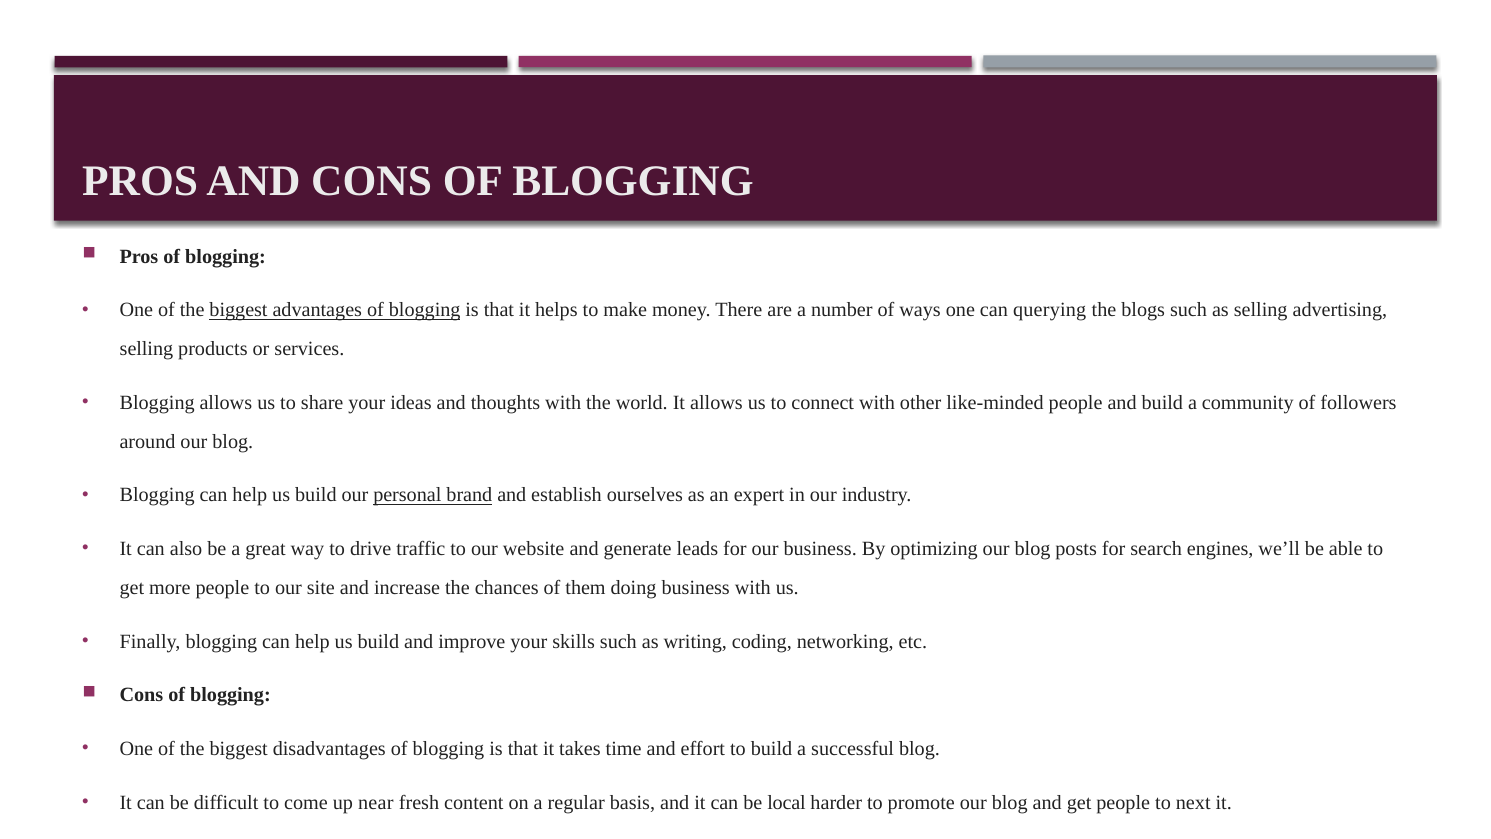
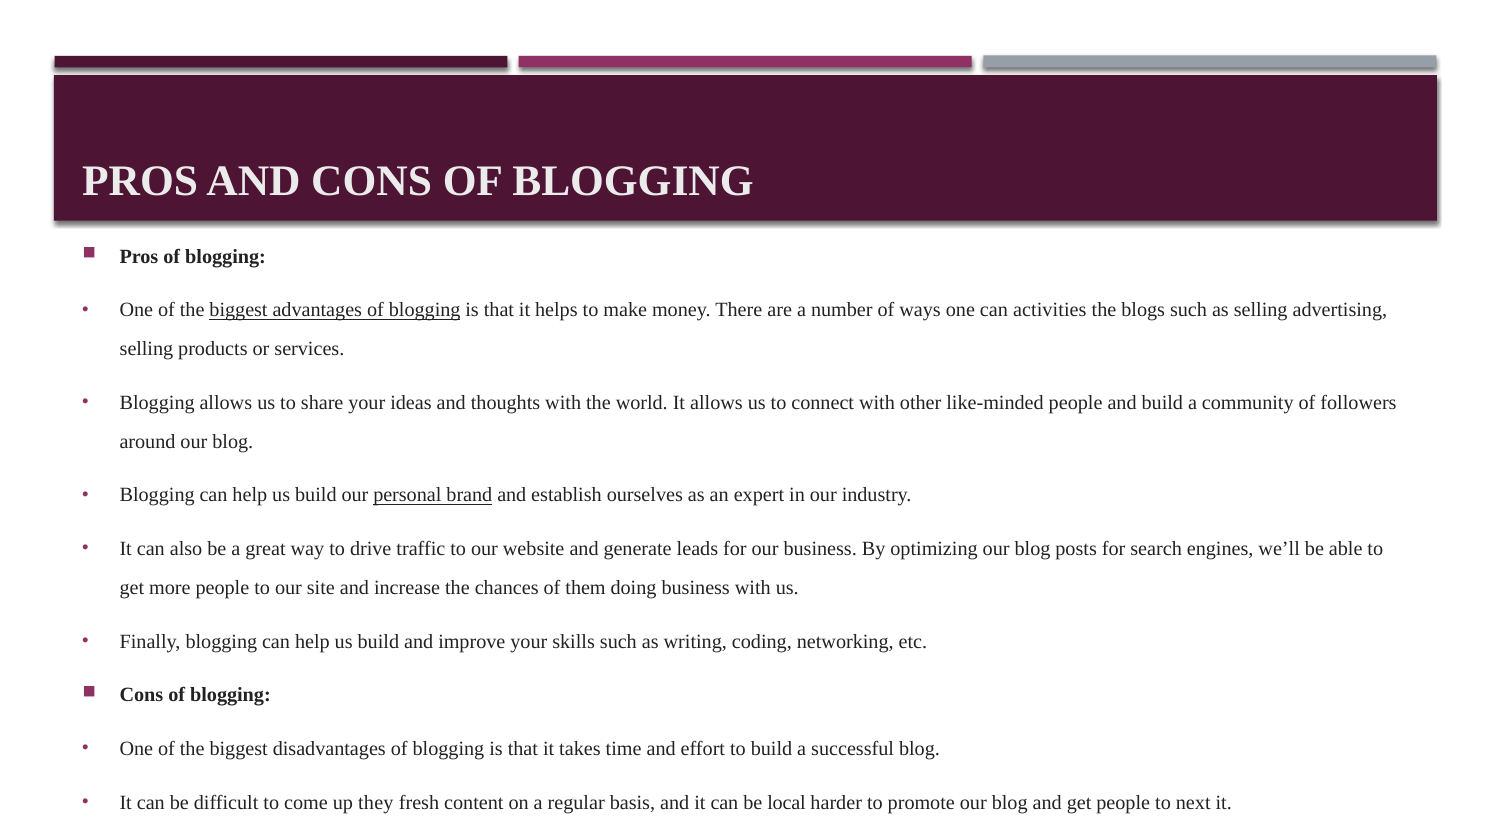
querying: querying -> activities
near: near -> they
